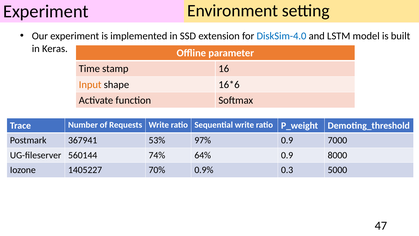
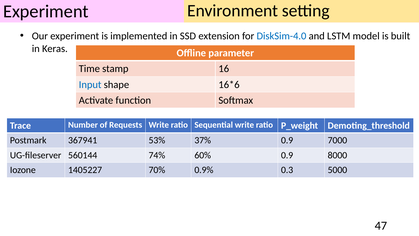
Input colour: orange -> blue
97%: 97% -> 37%
64%: 64% -> 60%
